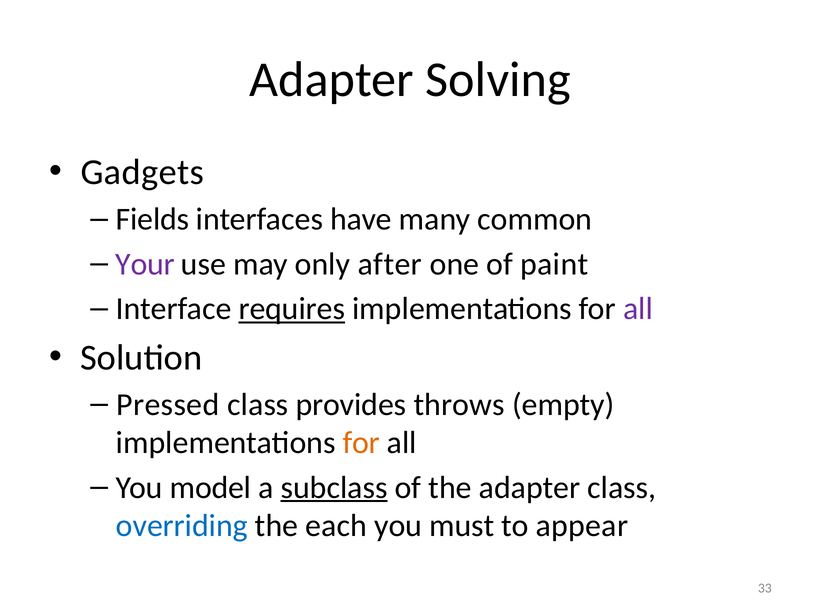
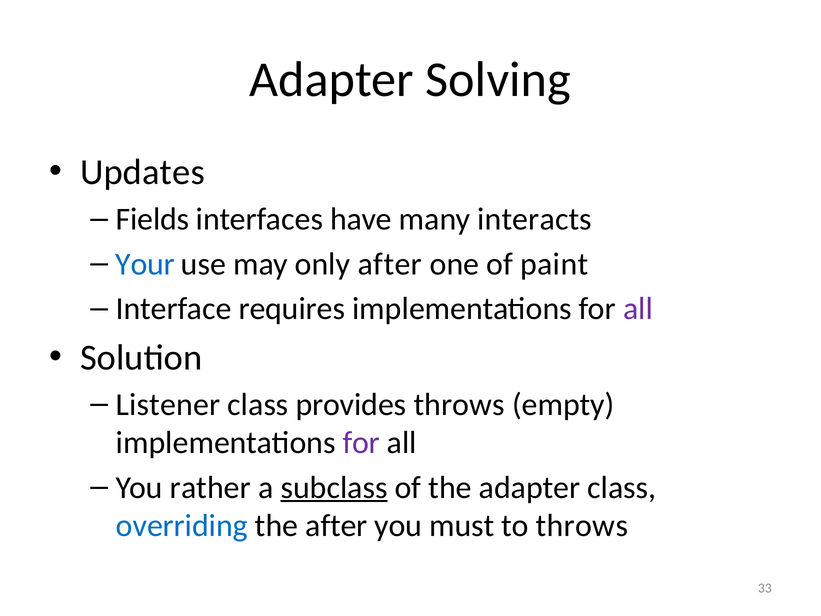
Gadgets: Gadgets -> Updates
common: common -> interacts
Your colour: purple -> blue
requires underline: present -> none
Pressed: Pressed -> Listener
for at (361, 443) colour: orange -> purple
model: model -> rather
the each: each -> after
to appear: appear -> throws
